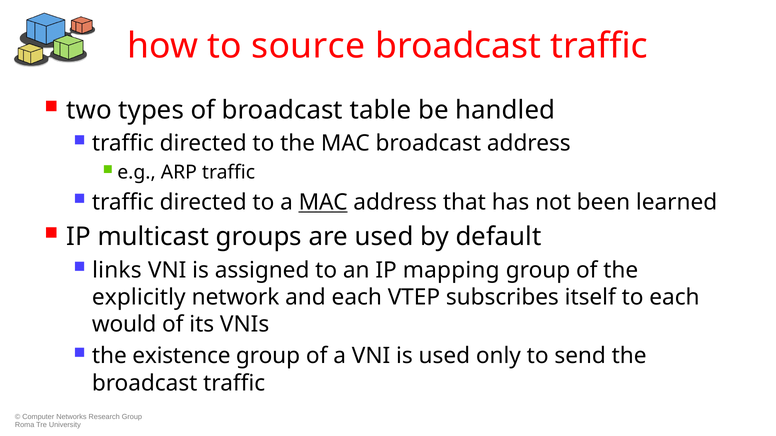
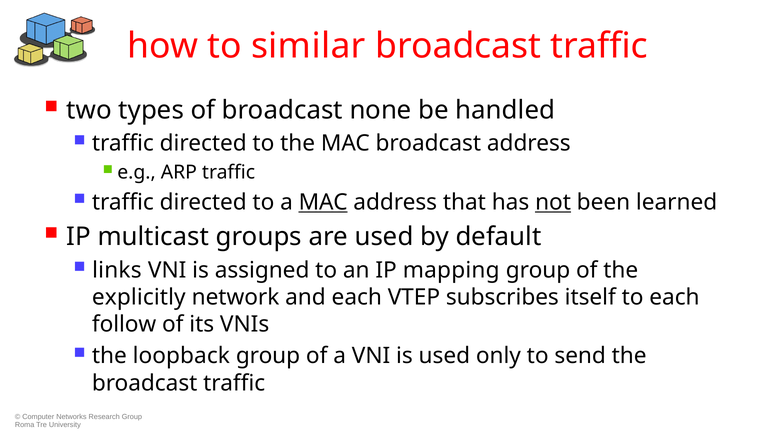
source: source -> similar
table: table -> none
not underline: none -> present
would: would -> follow
existence: existence -> loopback
